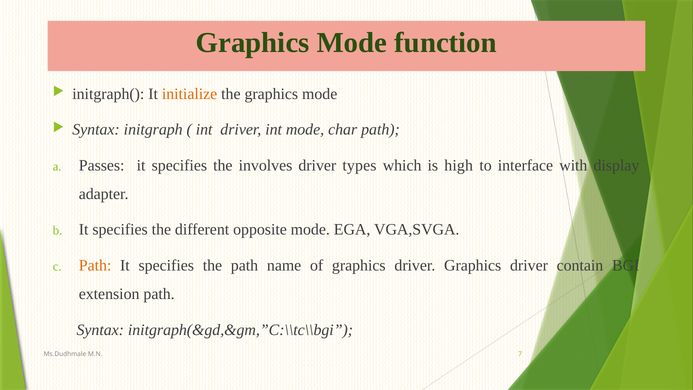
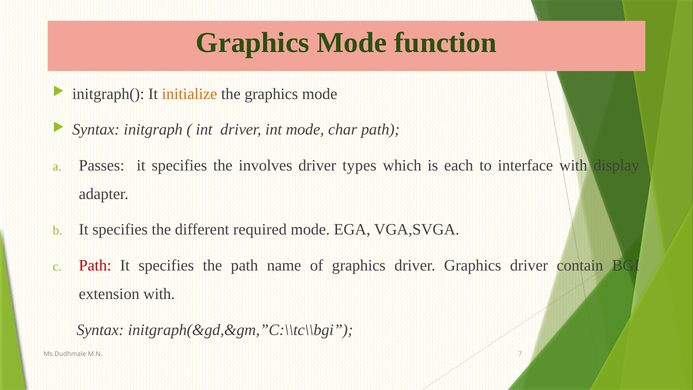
high: high -> each
opposite: opposite -> required
Path at (95, 265) colour: orange -> red
extension path: path -> with
